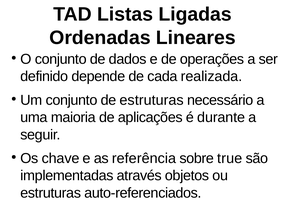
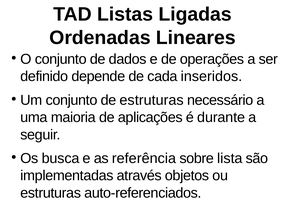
realizada: realizada -> inseridos
chave: chave -> busca
true: true -> lista
